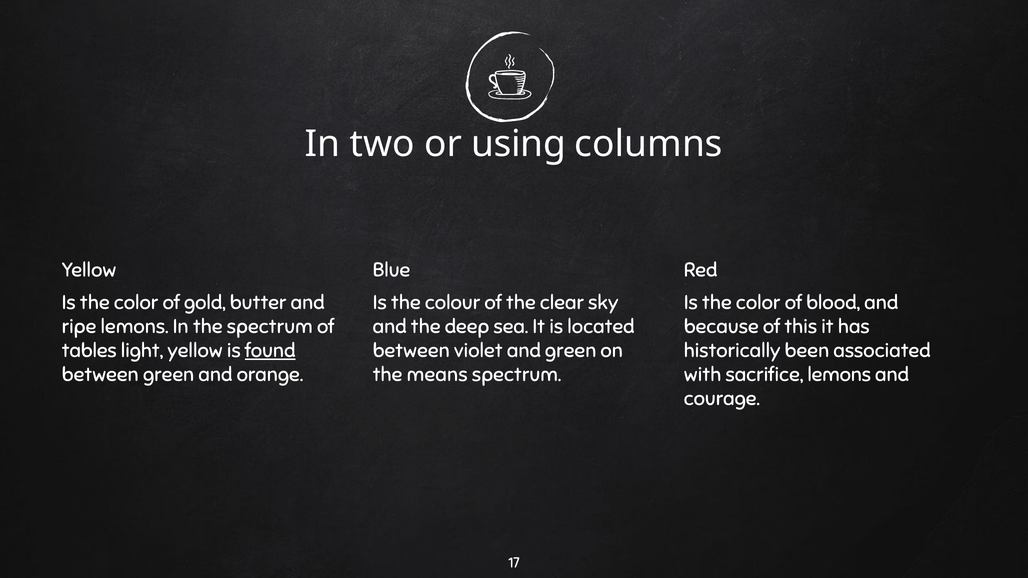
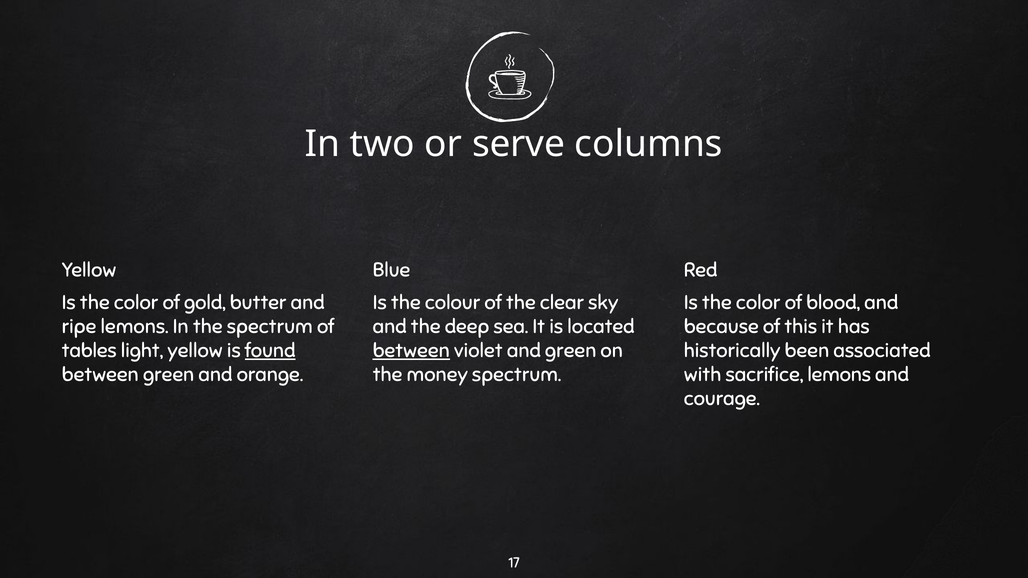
using: using -> serve
between at (411, 351) underline: none -> present
means: means -> money
